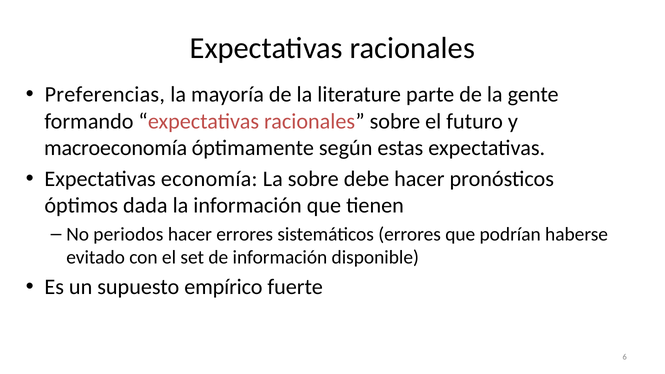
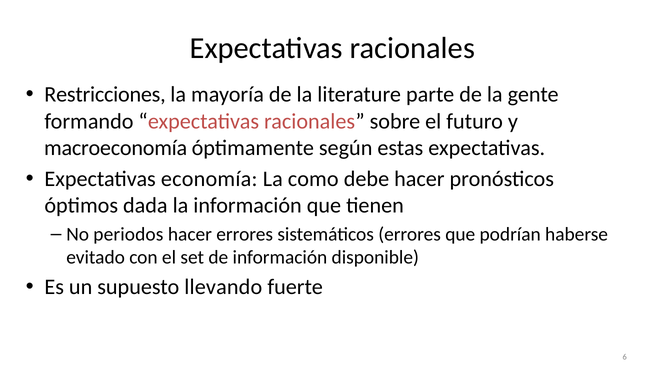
Preferencias: Preferencias -> Restricciones
La sobre: sobre -> como
empírico: empírico -> llevando
